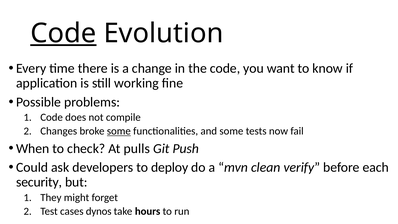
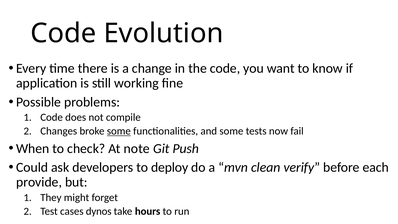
Code at (63, 33) underline: present -> none
pulls: pulls -> note
security: security -> provide
